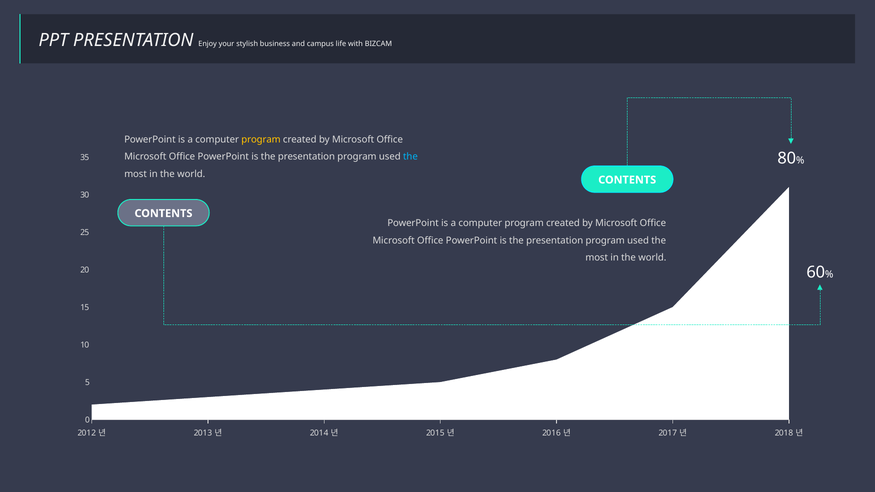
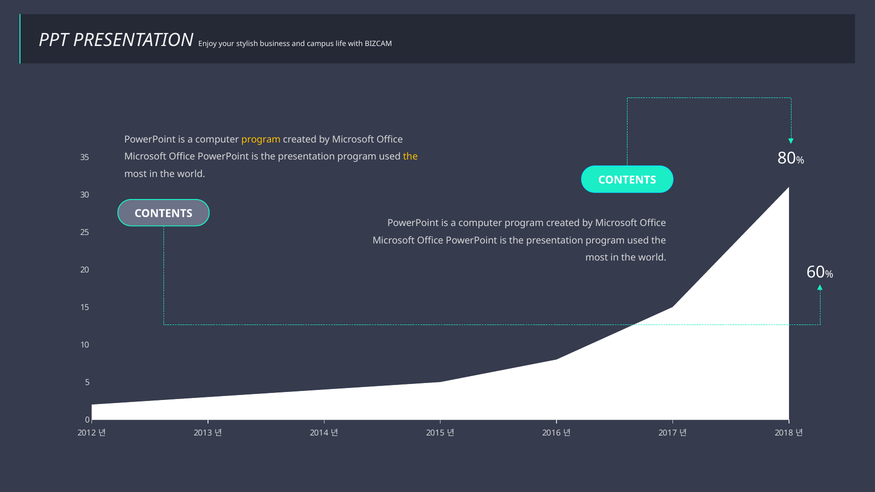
the at (410, 157) colour: light blue -> yellow
